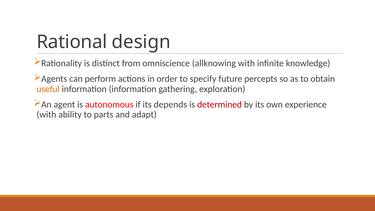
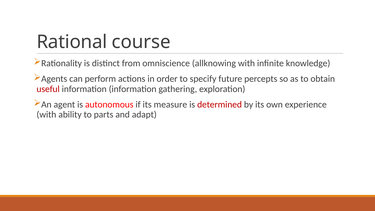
design: design -> course
useful colour: orange -> red
depends: depends -> measure
